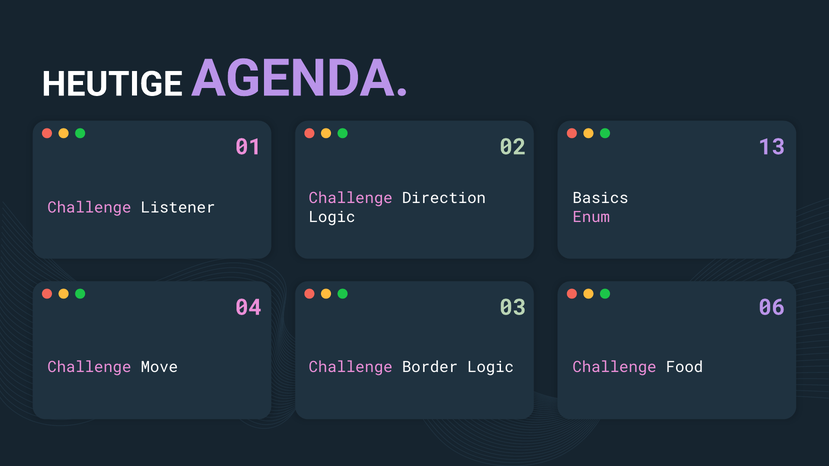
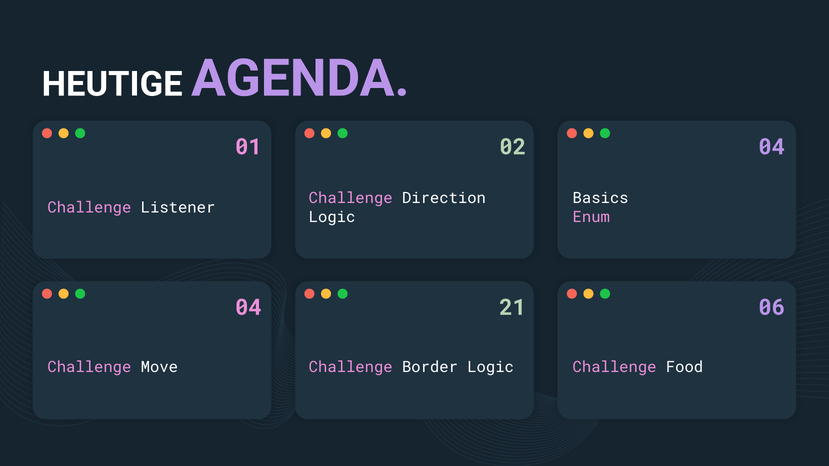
02 13: 13 -> 04
03: 03 -> 21
